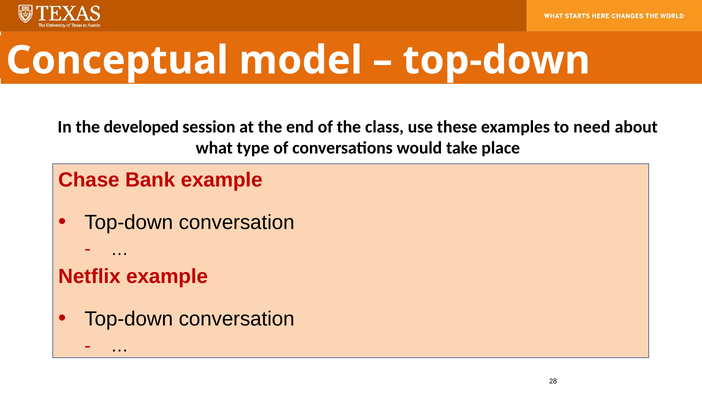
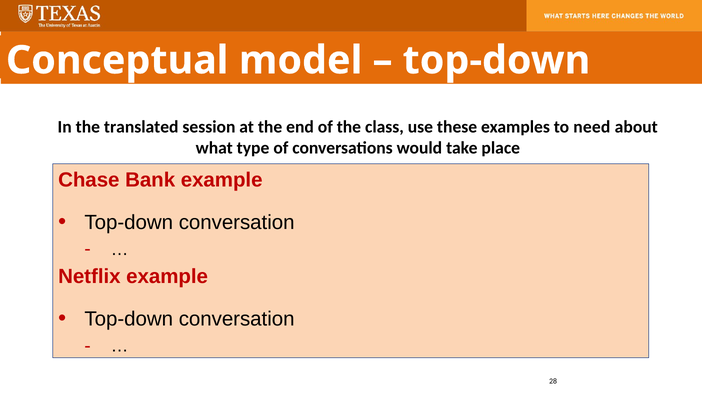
developed: developed -> translated
